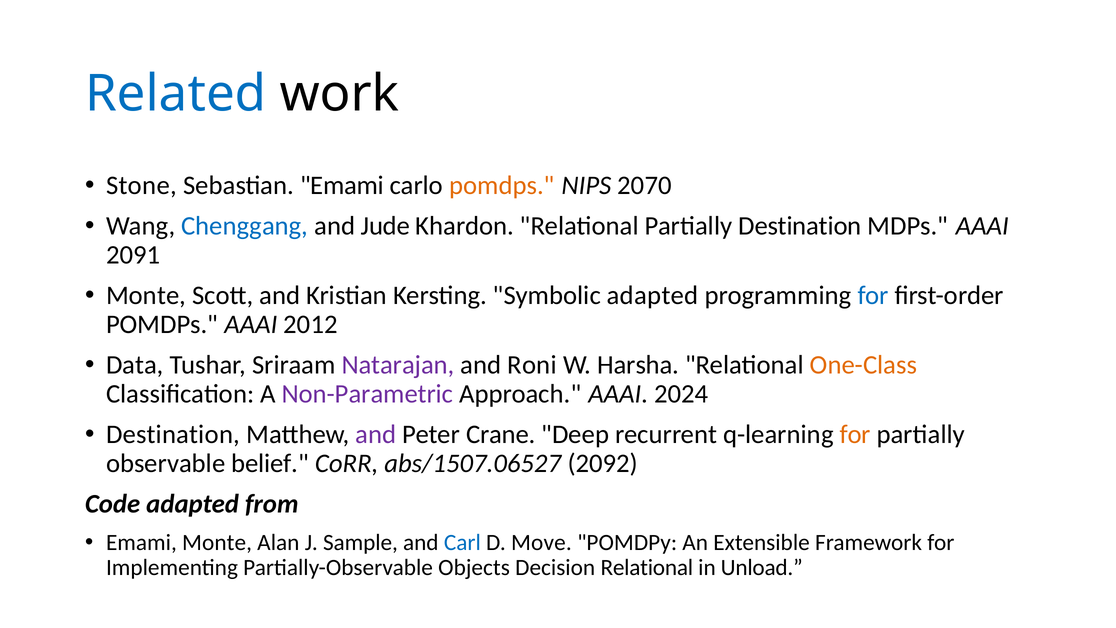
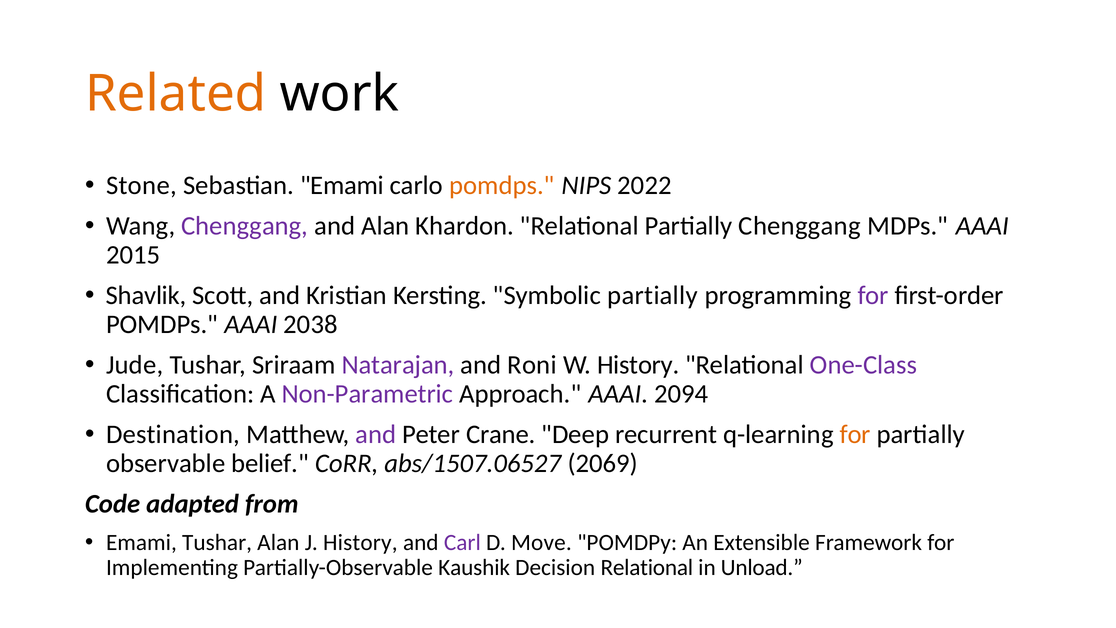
Related colour: blue -> orange
2070: 2070 -> 2022
Chenggang at (245, 226) colour: blue -> purple
and Jude: Jude -> Alan
Partially Destination: Destination -> Chenggang
2091: 2091 -> 2015
Monte at (146, 295): Monte -> Shavlik
Symbolic adapted: adapted -> partially
for at (873, 295) colour: blue -> purple
2012: 2012 -> 2038
Data: Data -> Jude
W Harsha: Harsha -> History
One-Class colour: orange -> purple
2024: 2024 -> 2094
2092: 2092 -> 2069
Emami Monte: Monte -> Tushar
J Sample: Sample -> History
Carl colour: blue -> purple
Objects: Objects -> Kaushik
